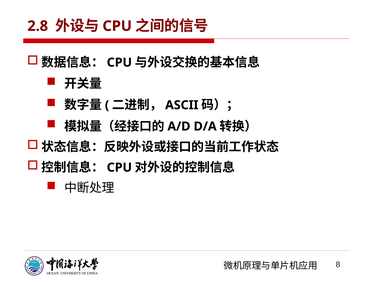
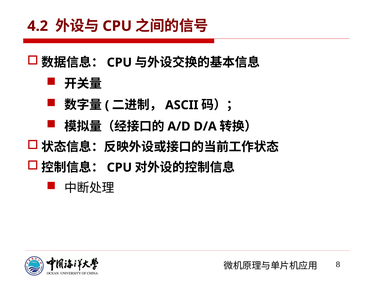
2.8: 2.8 -> 4.2
